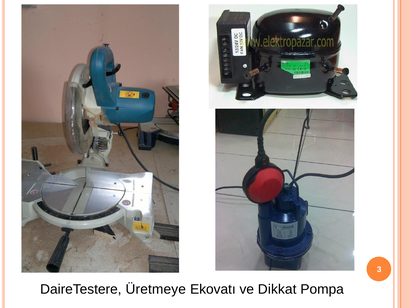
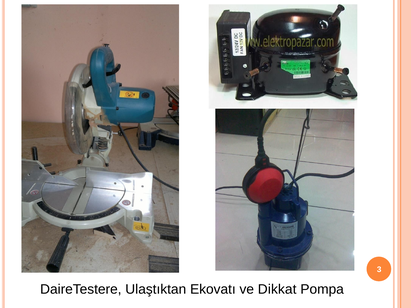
Üretmeye: Üretmeye -> Ulaştıktan
